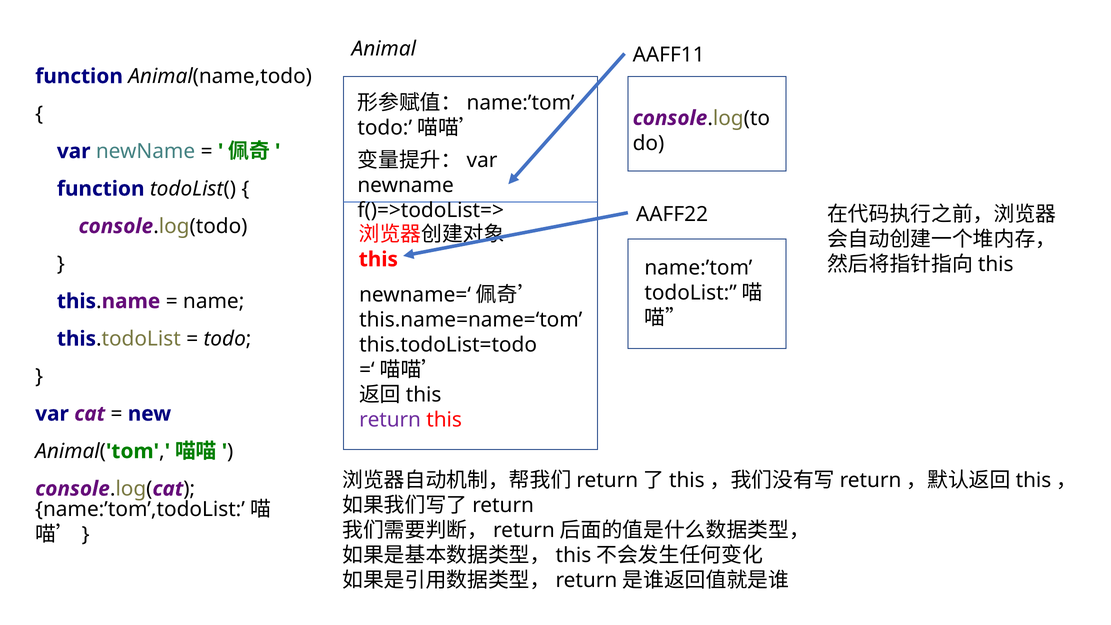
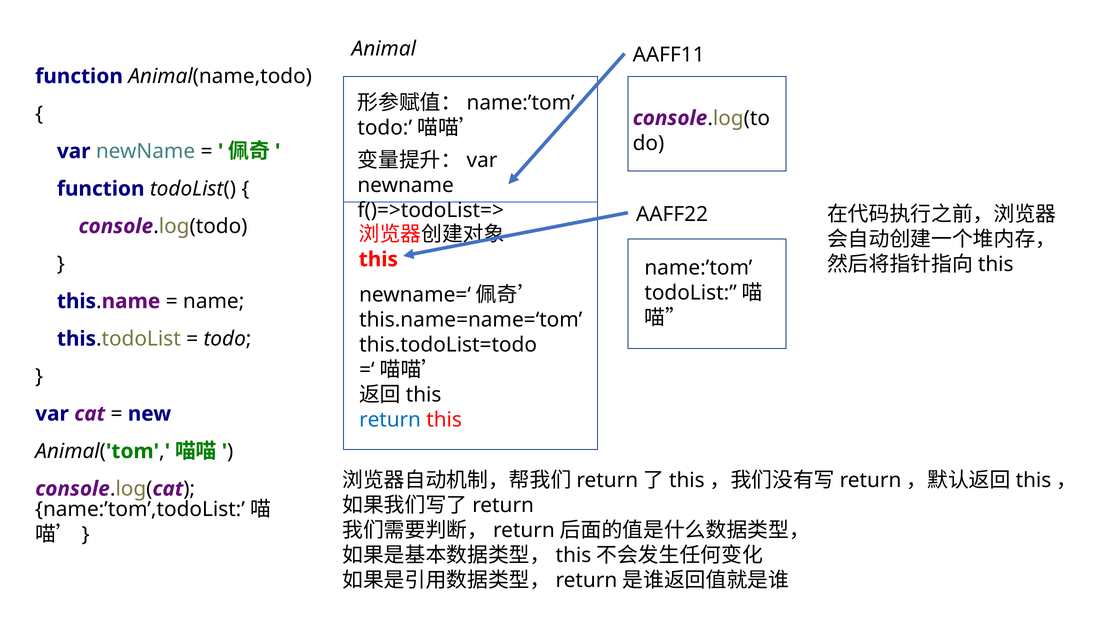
return colour: purple -> blue
